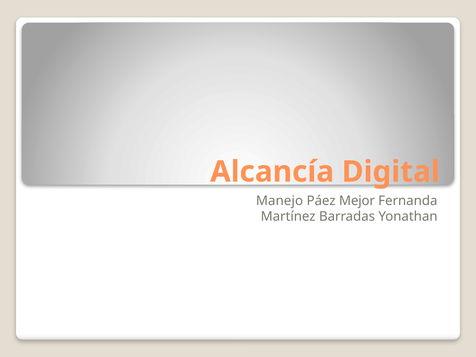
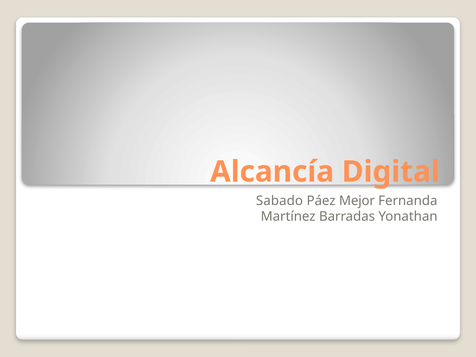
Manejo: Manejo -> Sabado
